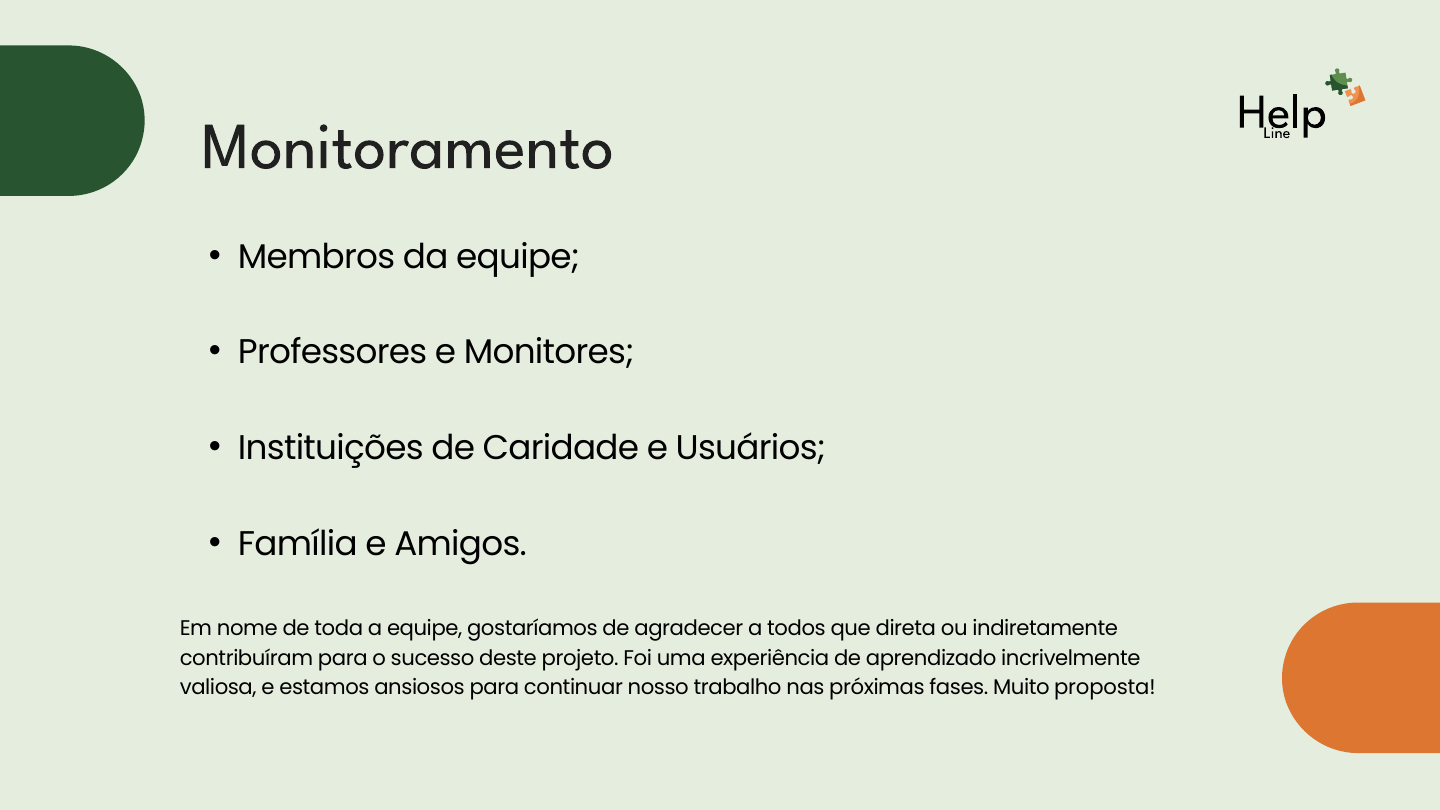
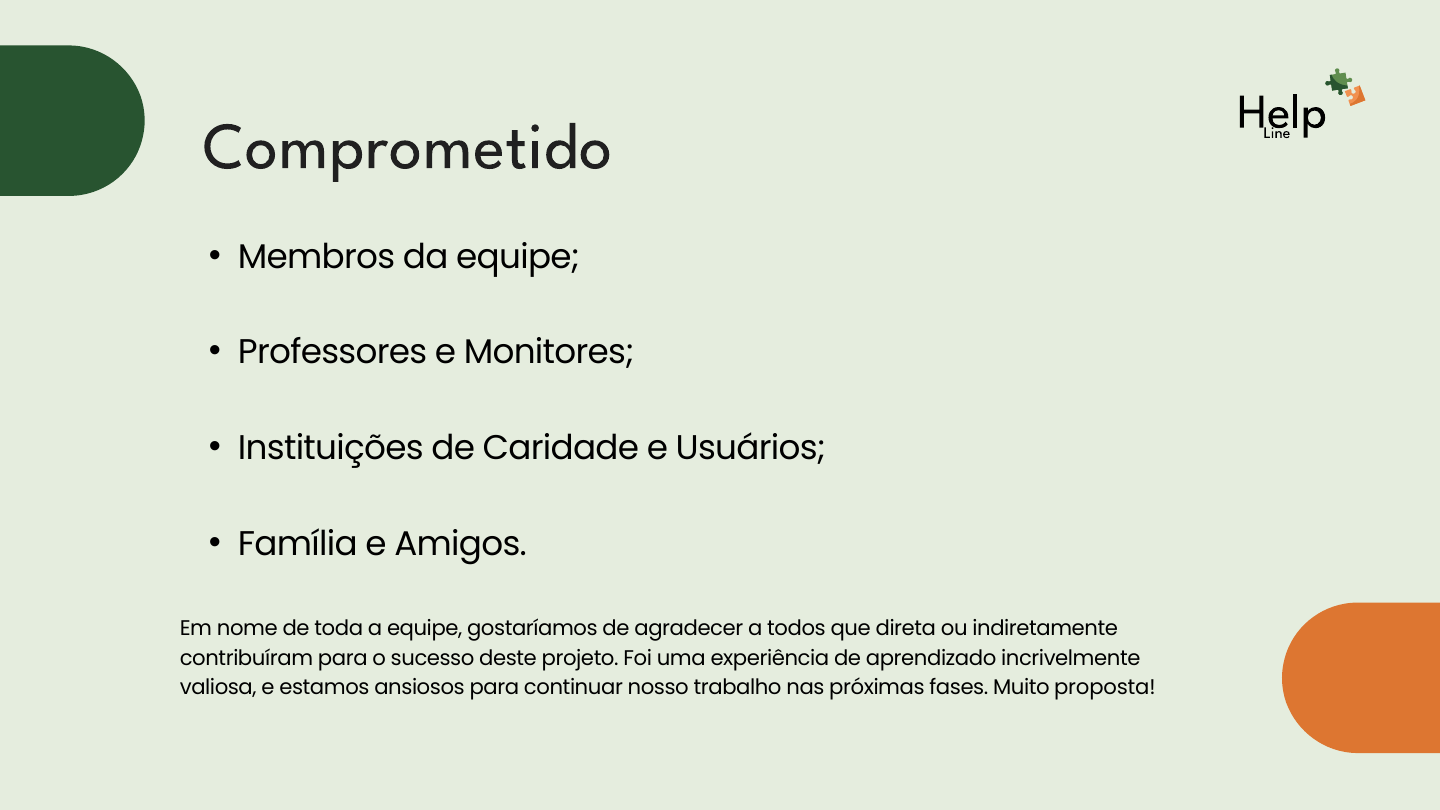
Monitoramento: Monitoramento -> Comprometido
